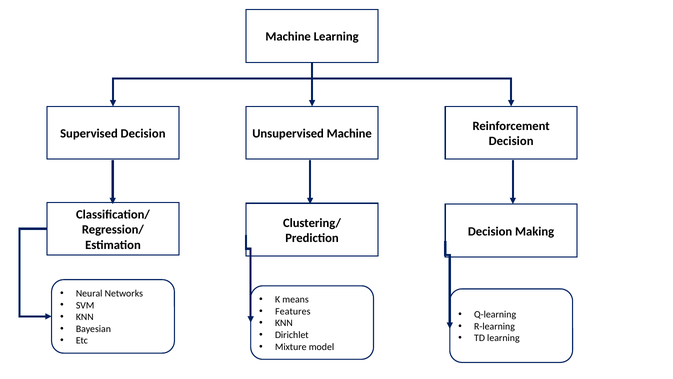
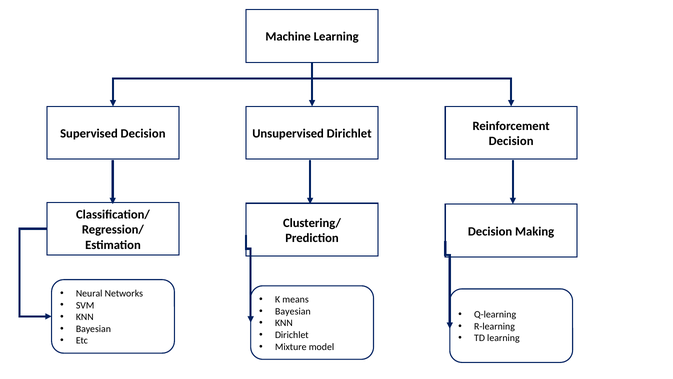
Unsupervised Machine: Machine -> Dirichlet
Features at (293, 311): Features -> Bayesian
